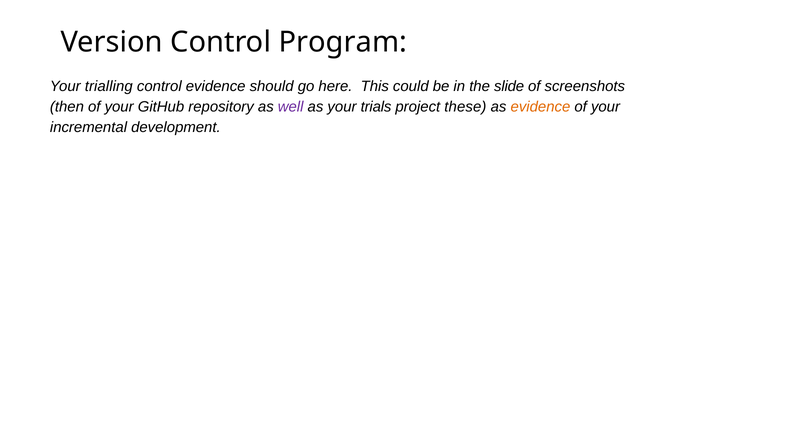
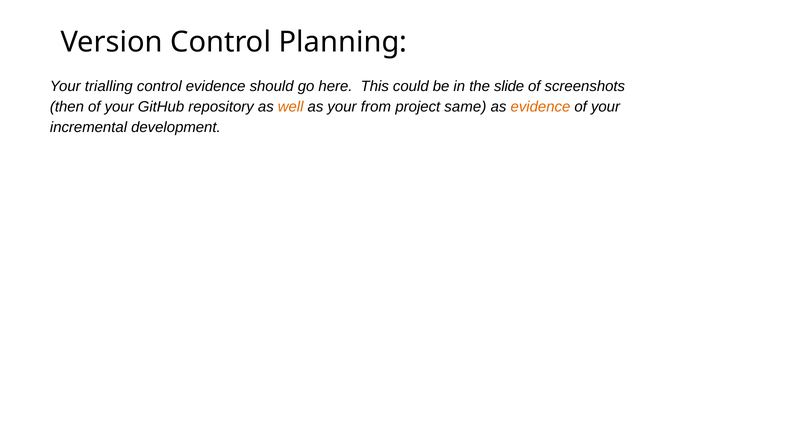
Program: Program -> Planning
well colour: purple -> orange
trials: trials -> from
these: these -> same
